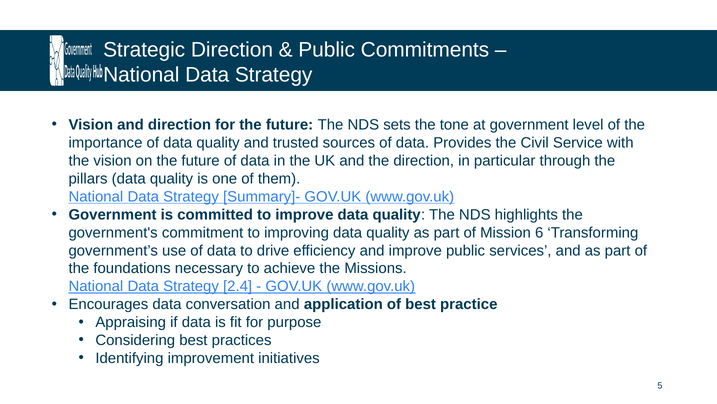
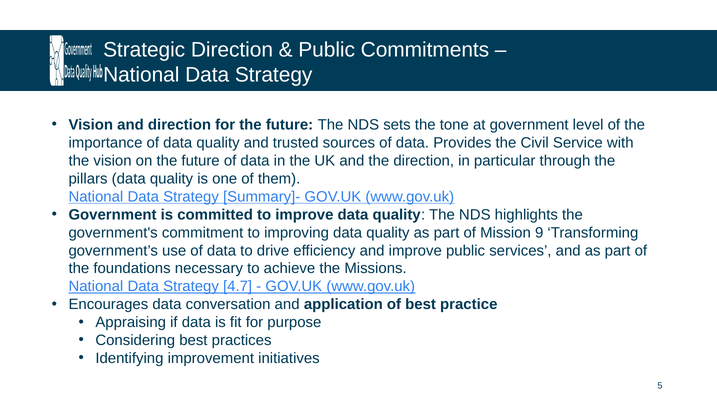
6: 6 -> 9
2.4: 2.4 -> 4.7
